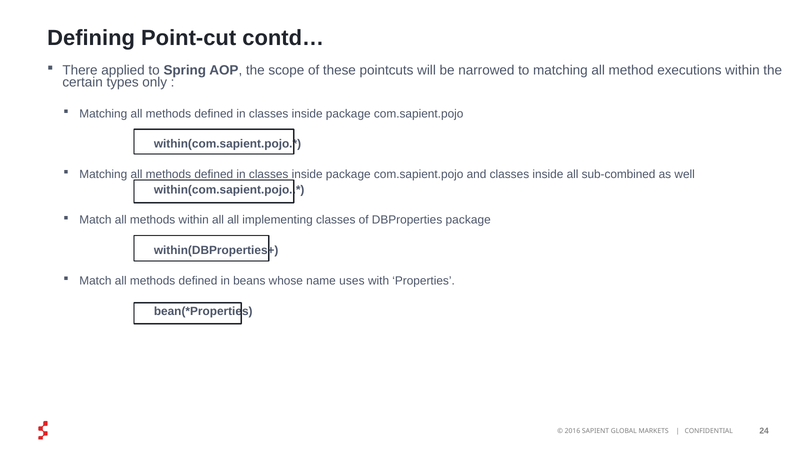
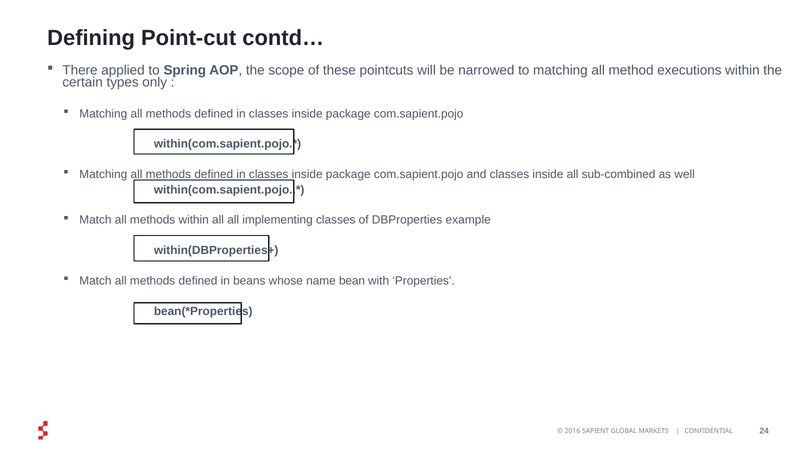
DBProperties package: package -> example
uses: uses -> bean
